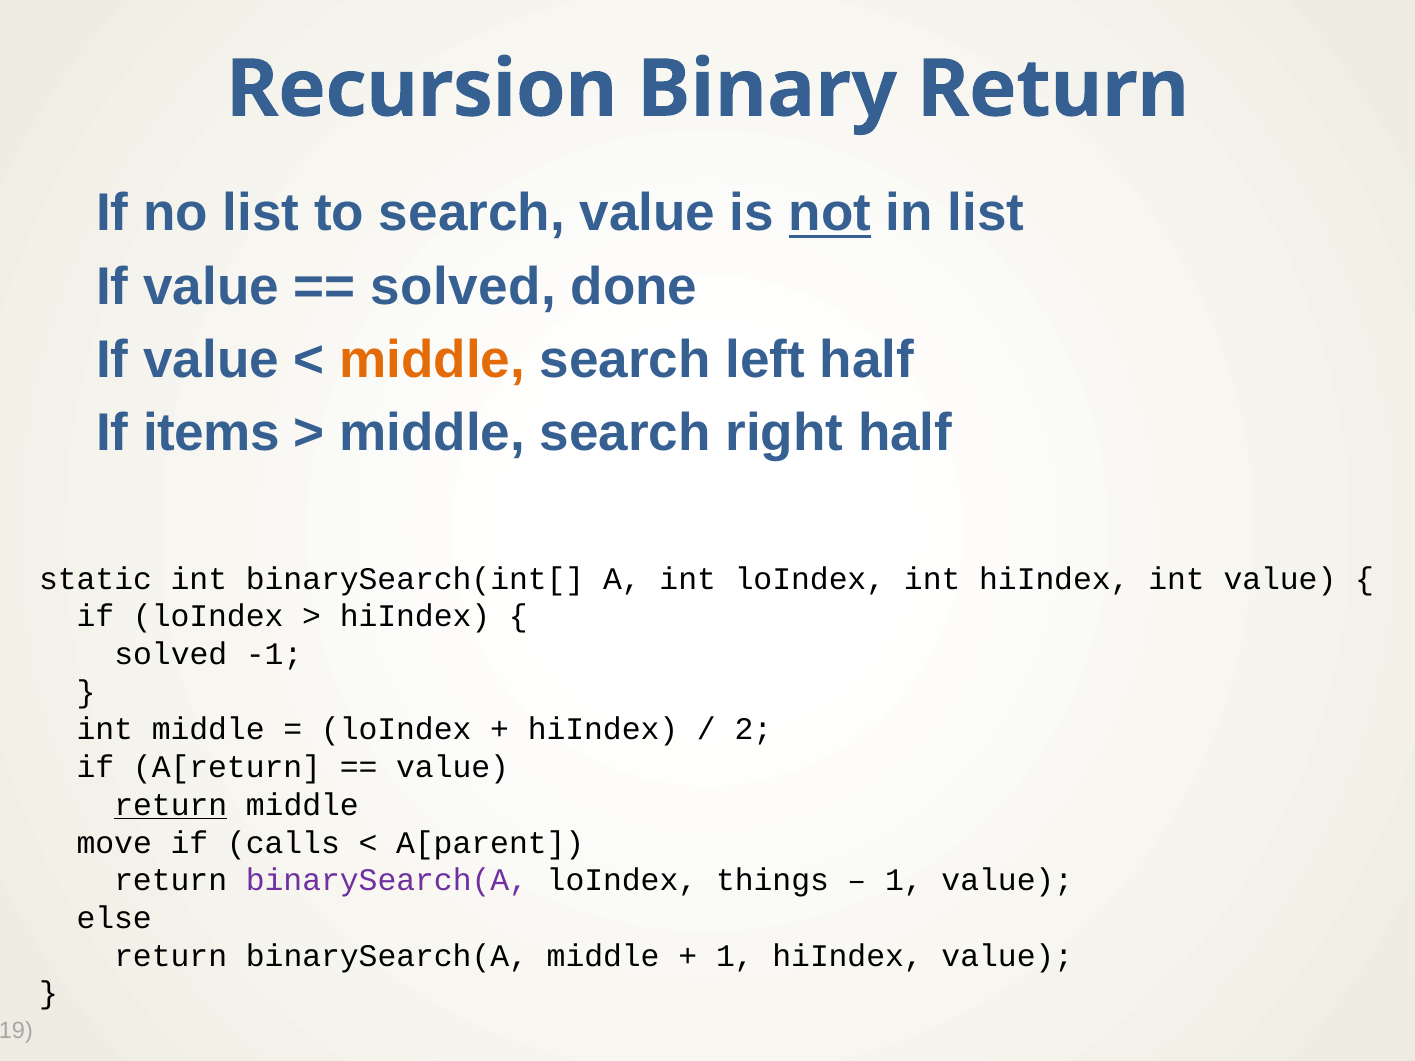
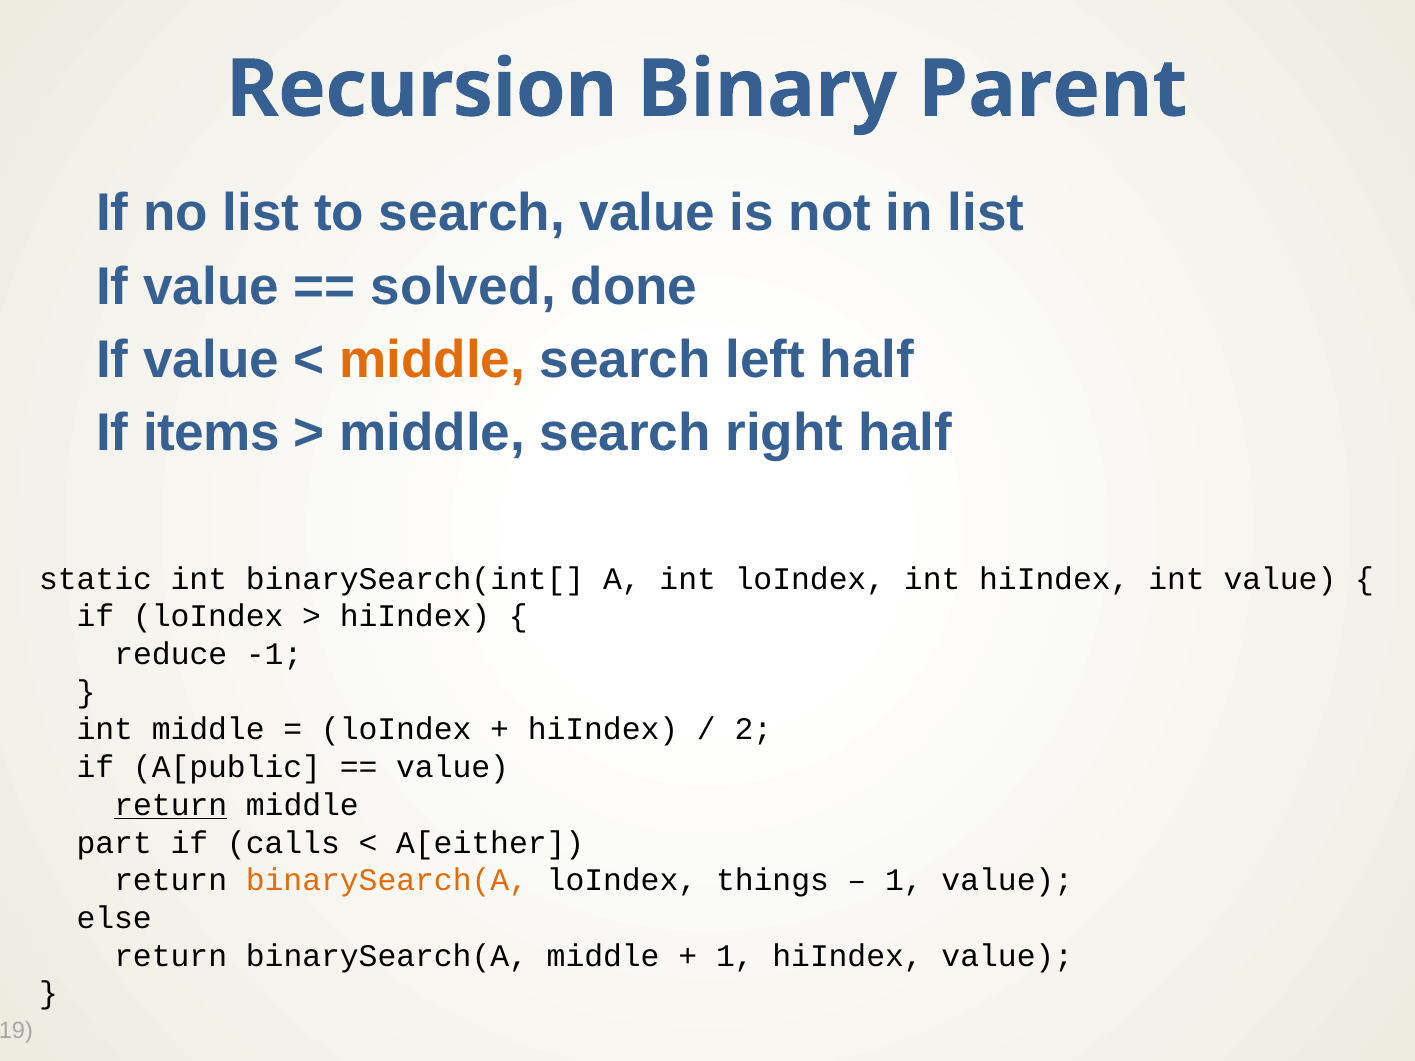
Binary Return: Return -> Parent
not underline: present -> none
solved at (171, 654): solved -> reduce
A[return: A[return -> A[public
move: move -> part
A[parent: A[parent -> A[either
binarySearch(A at (387, 881) colour: purple -> orange
